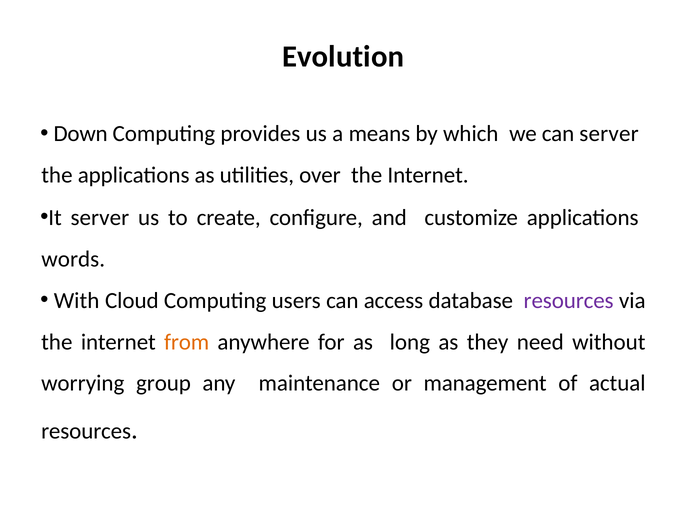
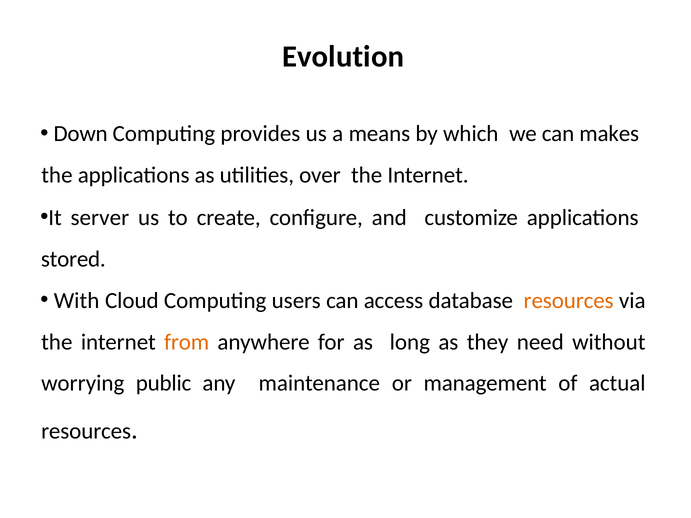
can server: server -> makes
words: words -> stored
resources at (569, 301) colour: purple -> orange
group: group -> public
